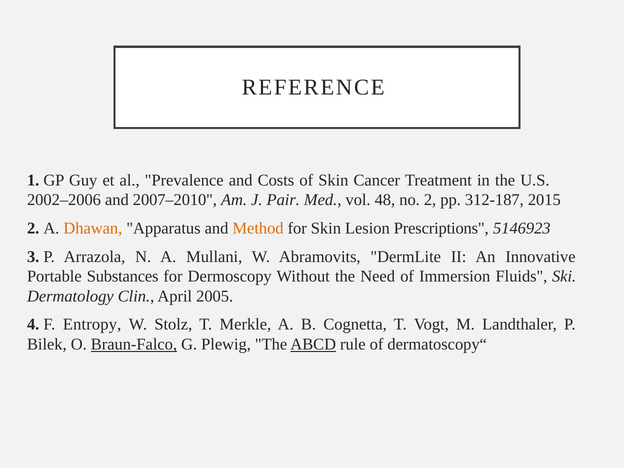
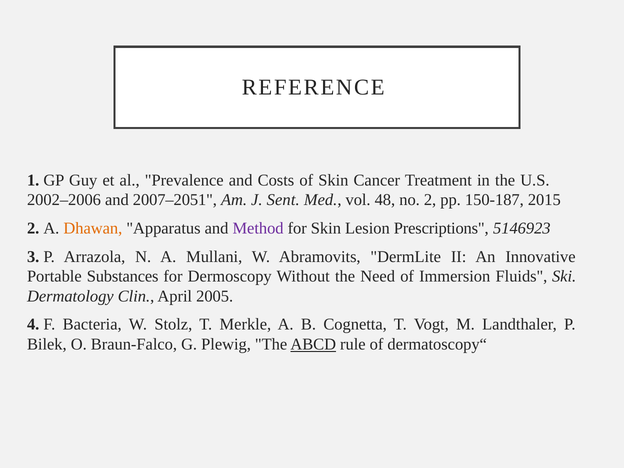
2007–2010: 2007–2010 -> 2007–2051
Pair: Pair -> Sent
312-187: 312-187 -> 150-187
Method colour: orange -> purple
Entropy: Entropy -> Bacteria
Braun-Falco underline: present -> none
